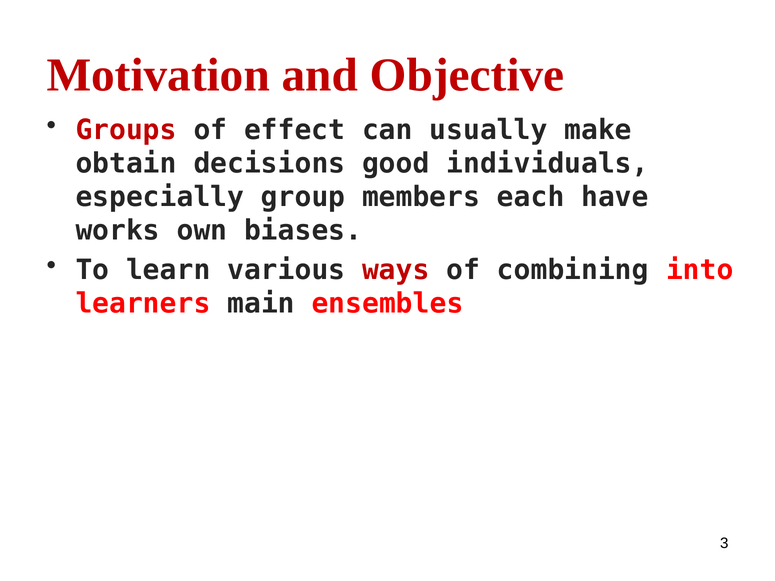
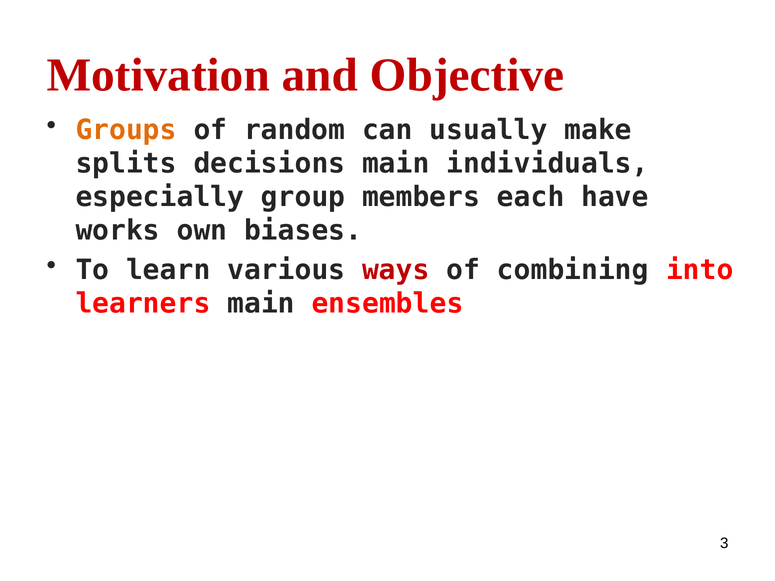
Groups colour: red -> orange
effect: effect -> random
obtain: obtain -> splits
decisions good: good -> main
